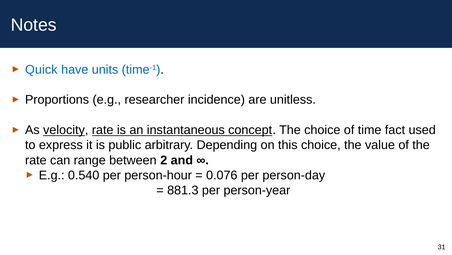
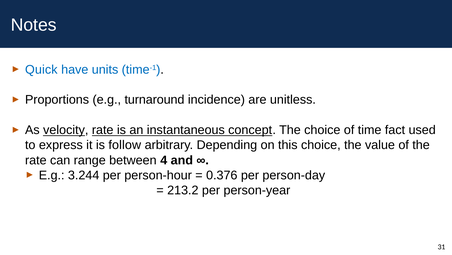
researcher: researcher -> turnaround
public: public -> follow
2: 2 -> 4
0.540: 0.540 -> 3.244
0.076: 0.076 -> 0.376
881.3: 881.3 -> 213.2
